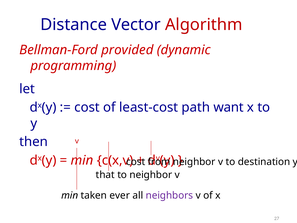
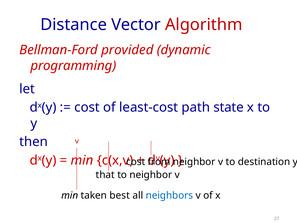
want: want -> state
ever: ever -> best
neighbors colour: purple -> blue
